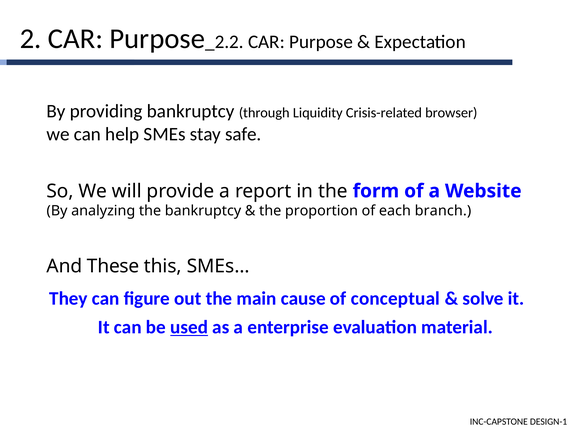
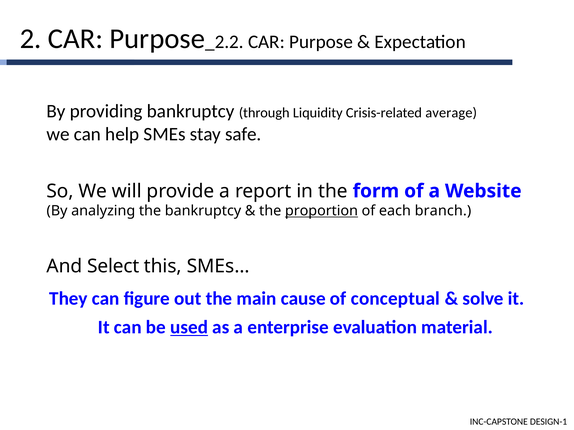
browser: browser -> average
proportion underline: none -> present
These: These -> Select
